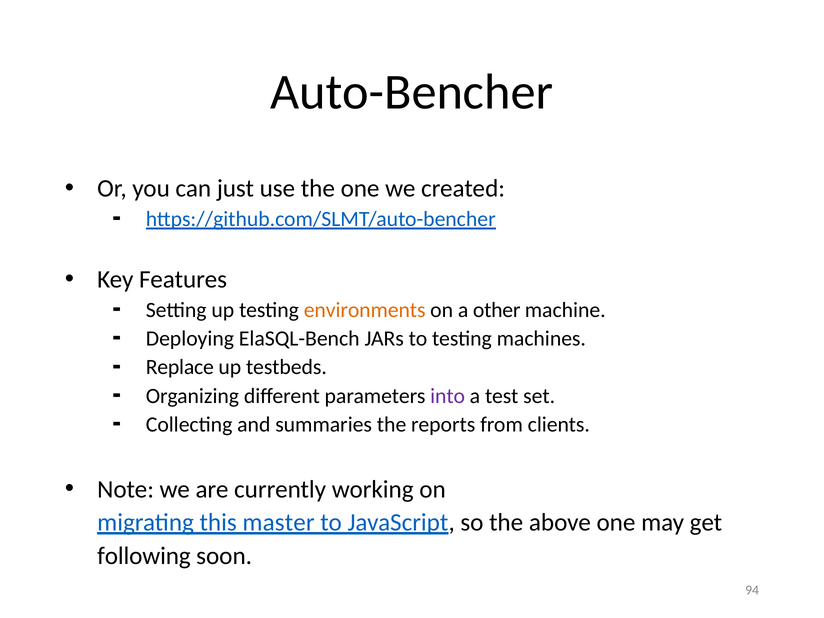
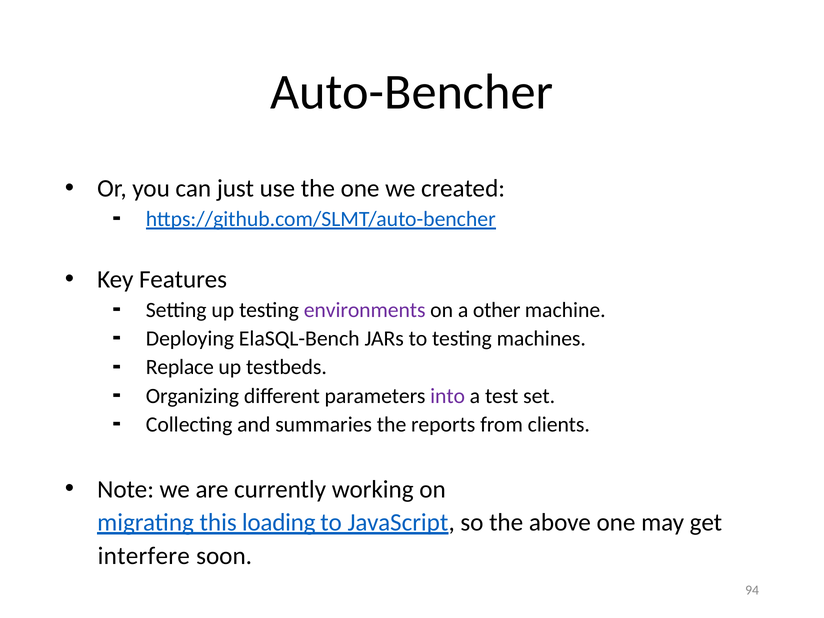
environments colour: orange -> purple
master: master -> loading
following: following -> interfere
